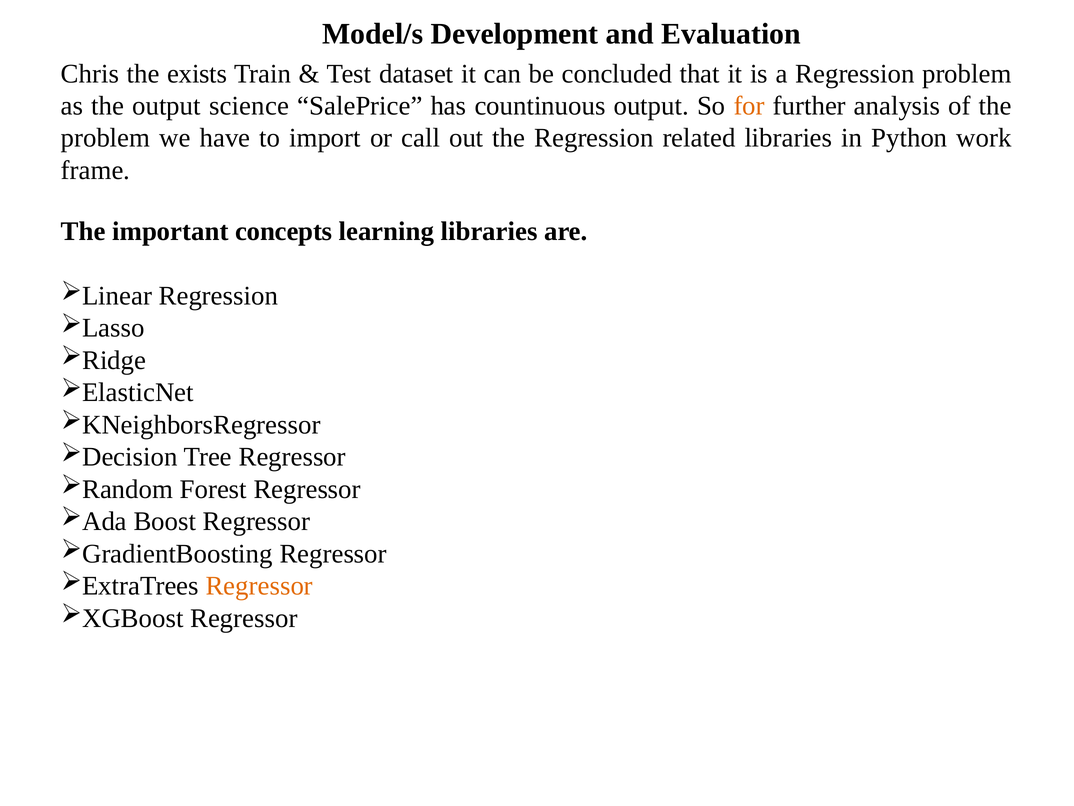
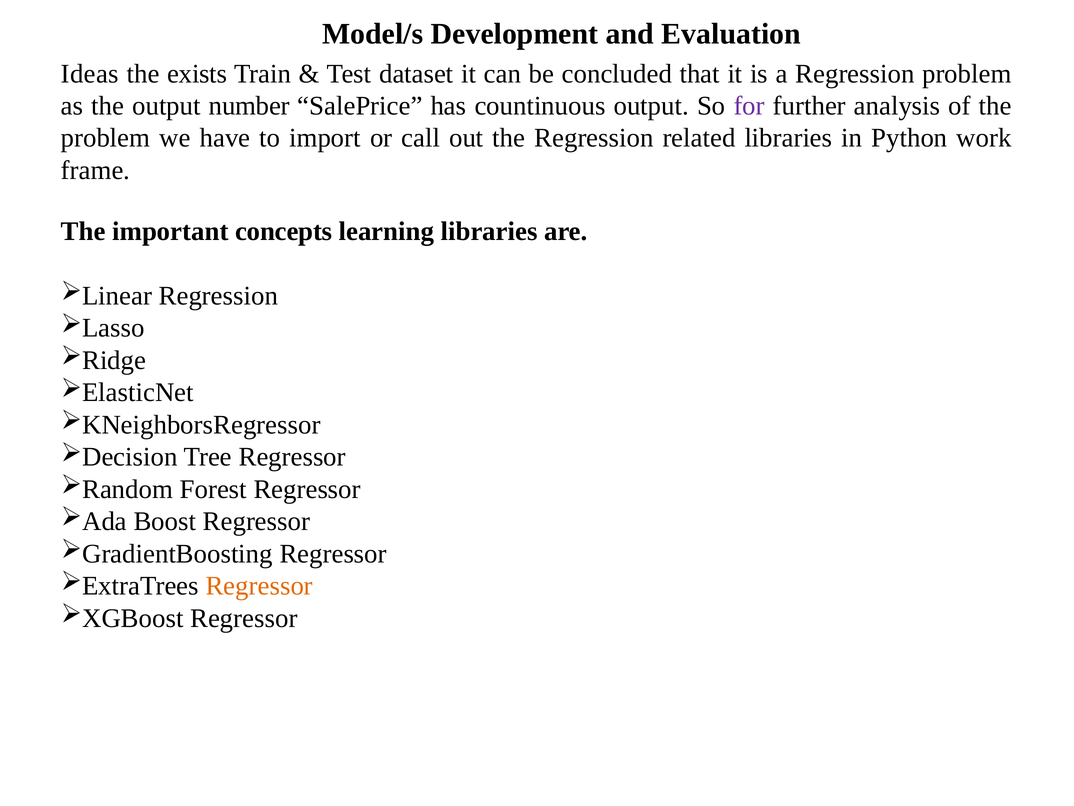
Chris: Chris -> Ideas
science: science -> number
for colour: orange -> purple
